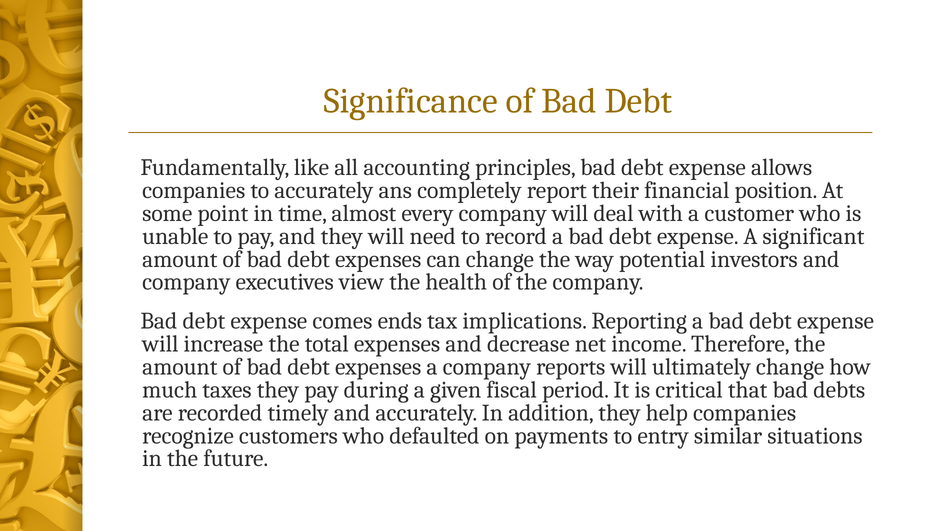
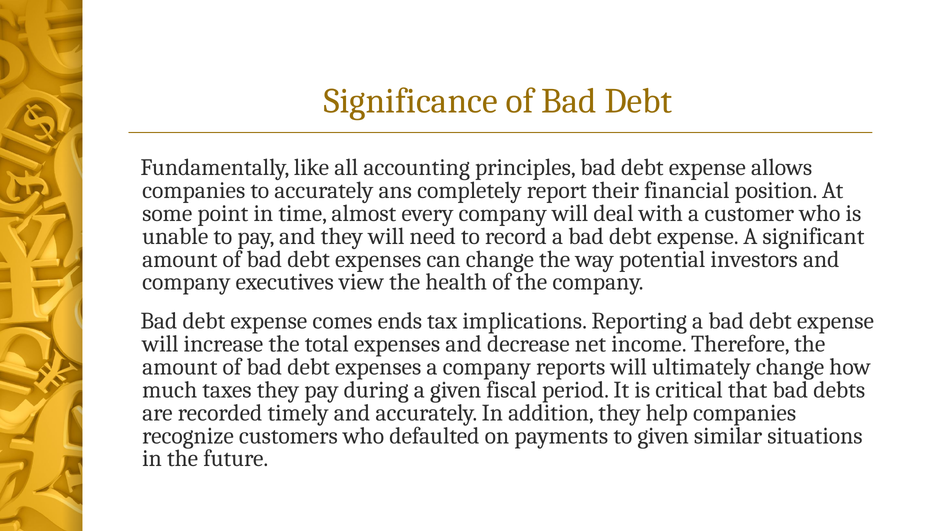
to entry: entry -> given
